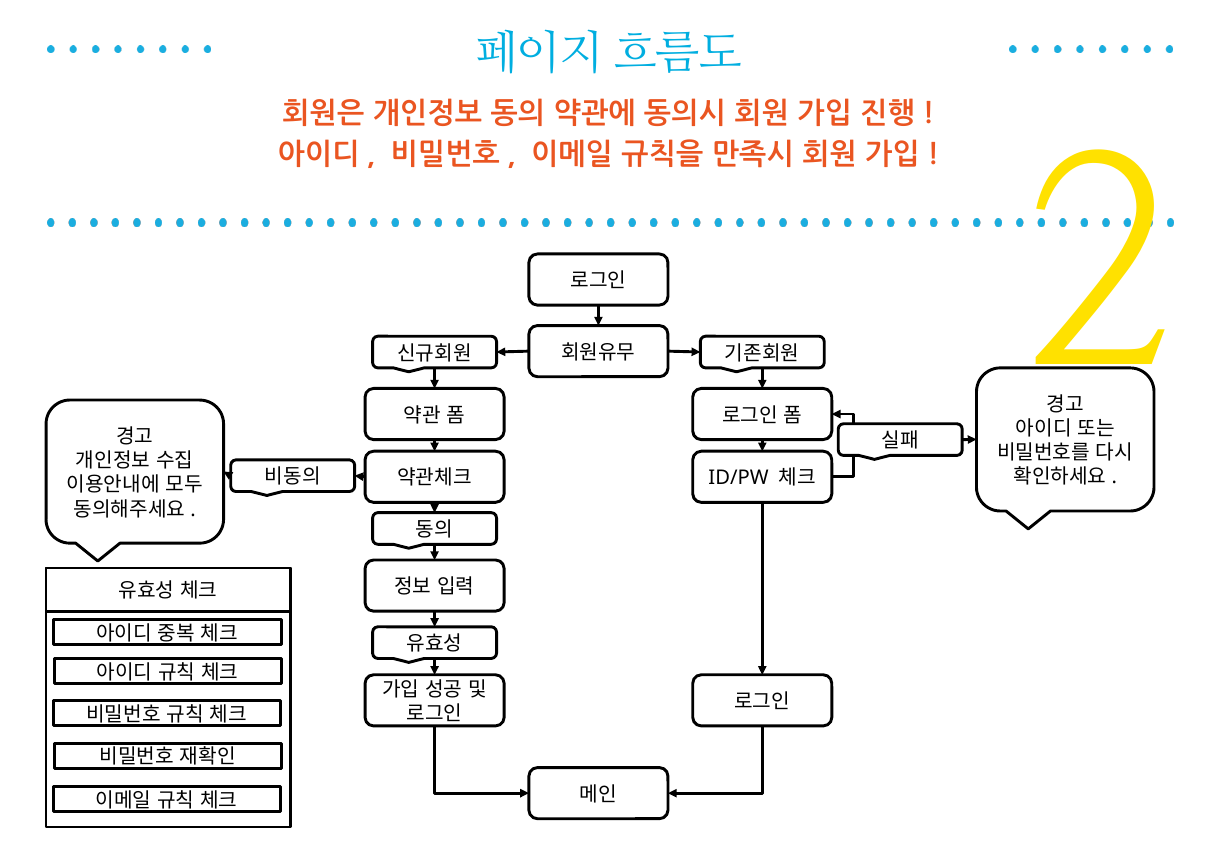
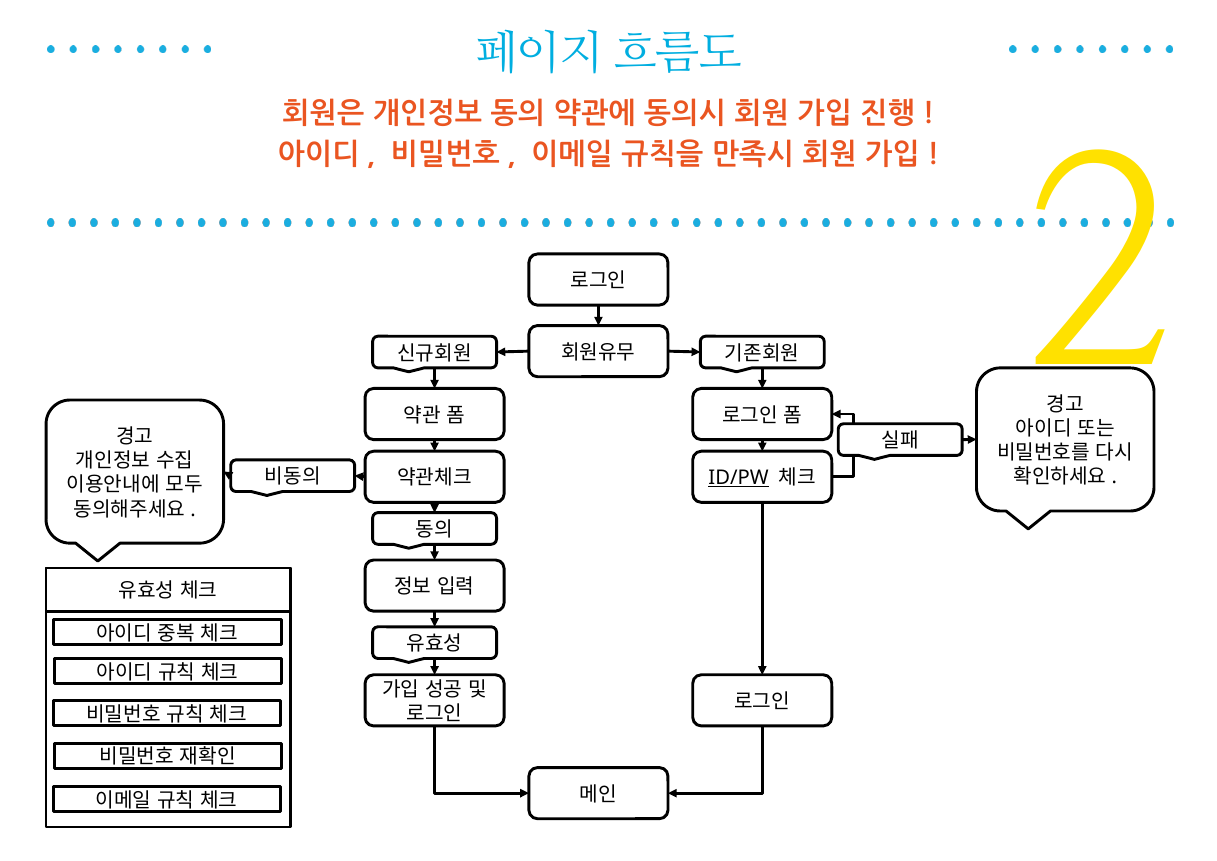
ID/PW underline: none -> present
